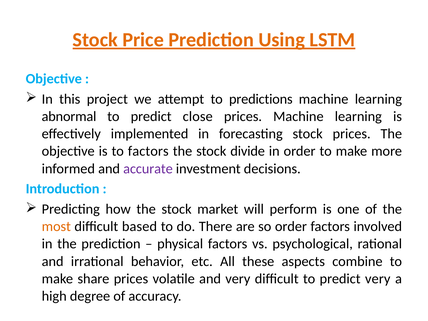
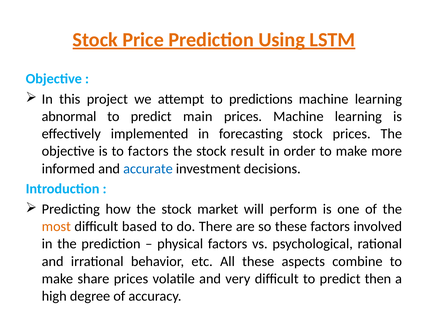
close: close -> main
divide: divide -> result
accurate colour: purple -> blue
so order: order -> these
predict very: very -> then
